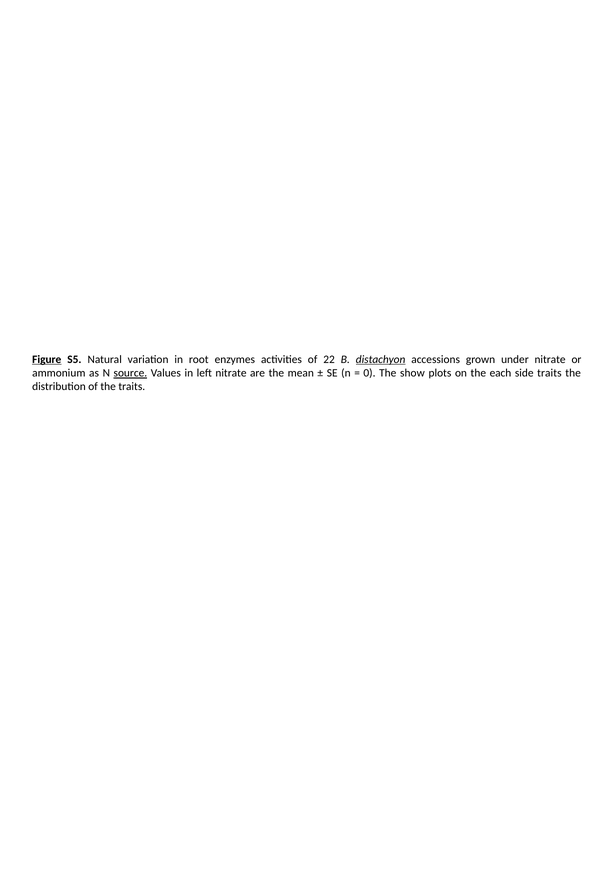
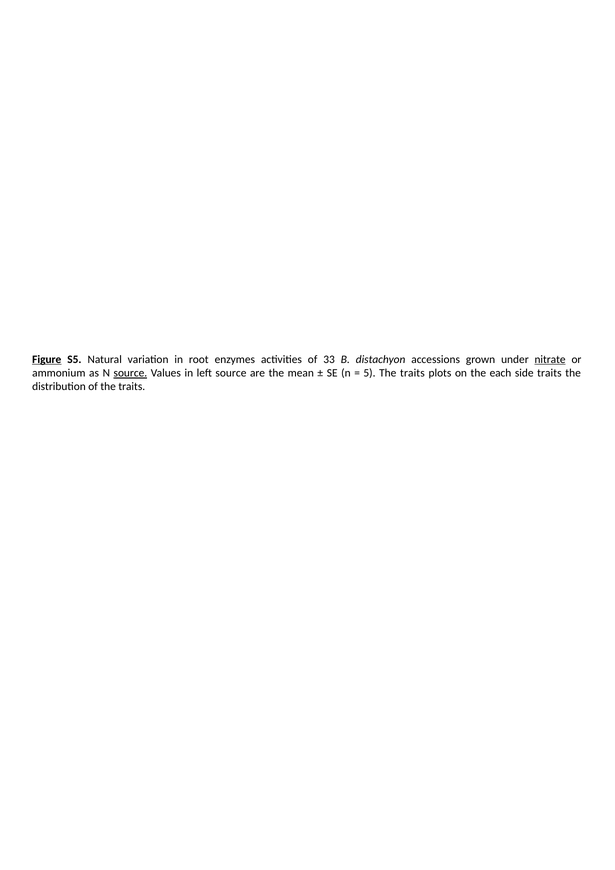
22: 22 -> 33
distachyon underline: present -> none
nitrate at (550, 359) underline: none -> present
left nitrate: nitrate -> source
0: 0 -> 5
show at (412, 373): show -> traits
